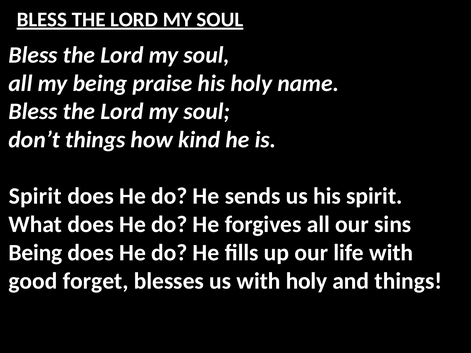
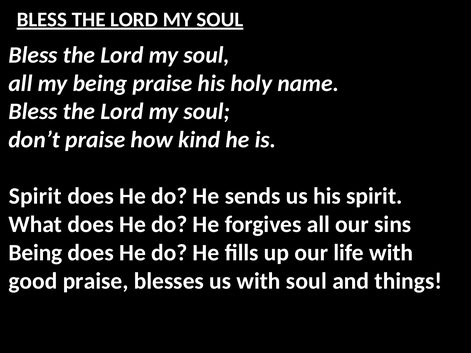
don’t things: things -> praise
good forget: forget -> praise
with holy: holy -> soul
